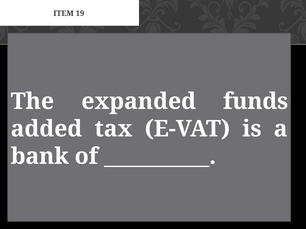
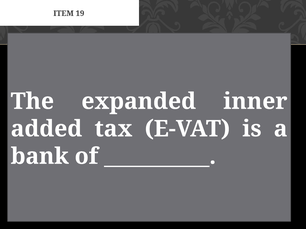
funds: funds -> inner
